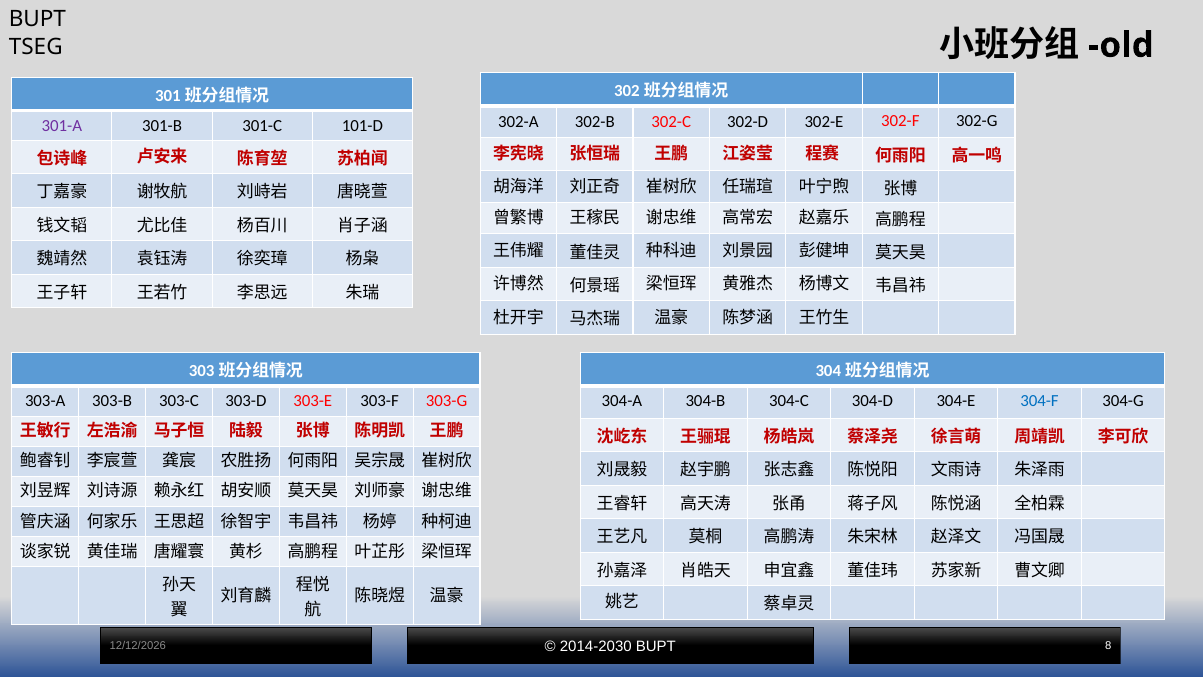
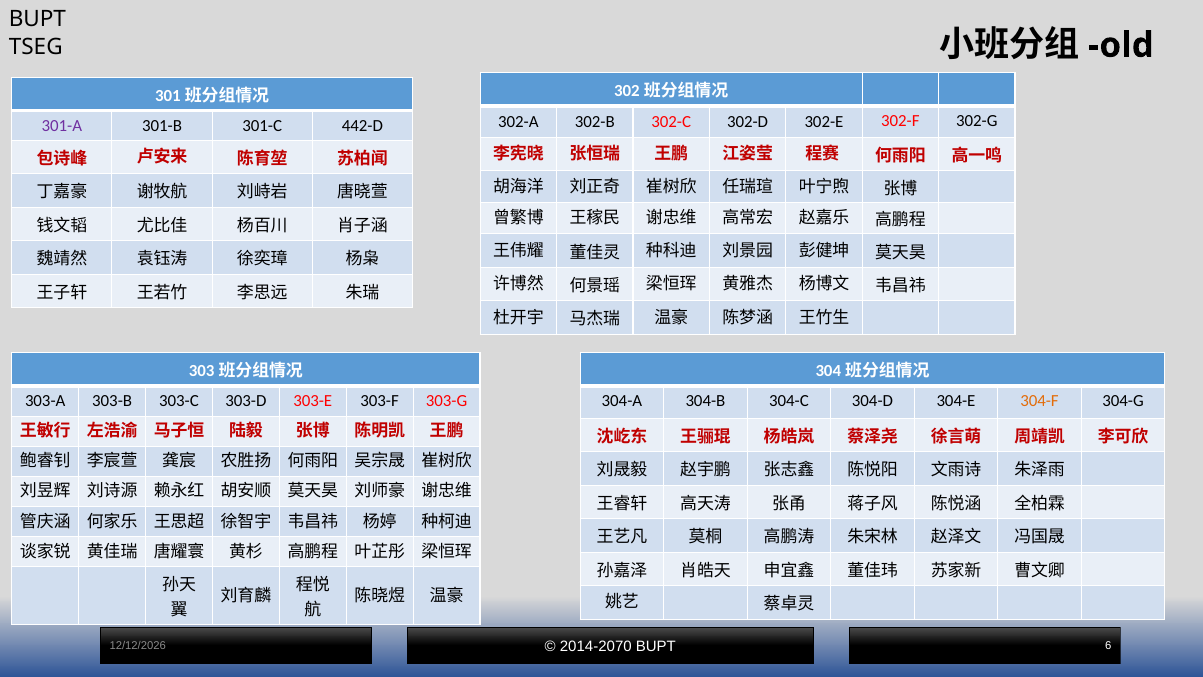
101-D: 101-D -> 442-D
304-F colour: blue -> orange
2014-2030: 2014-2030 -> 2014-2070
8: 8 -> 6
